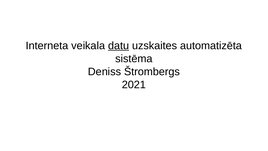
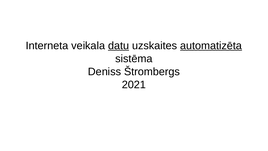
automatizēta underline: none -> present
